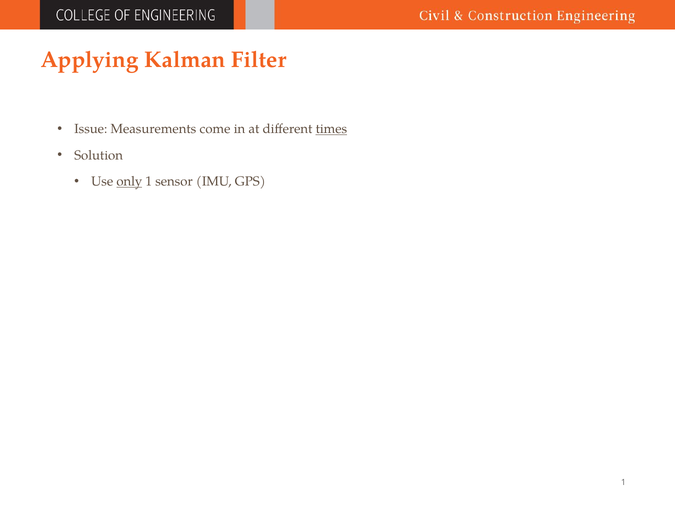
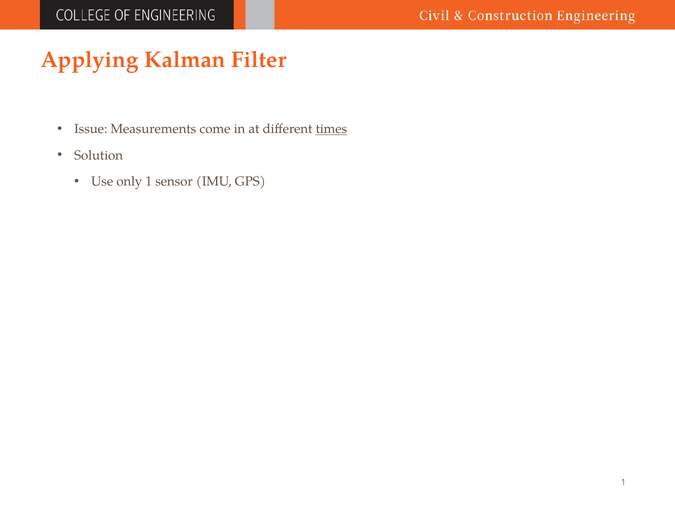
only underline: present -> none
